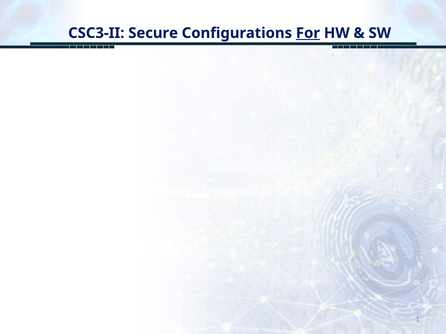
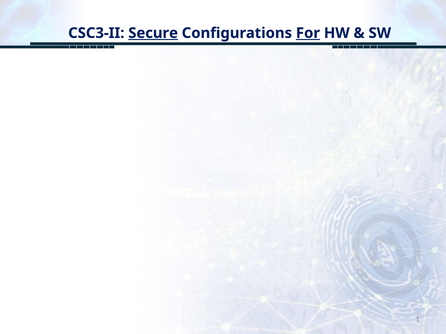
Secure underline: none -> present
